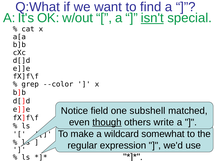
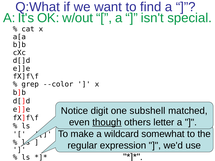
isn't underline: present -> none
field: field -> digit
write: write -> letter
